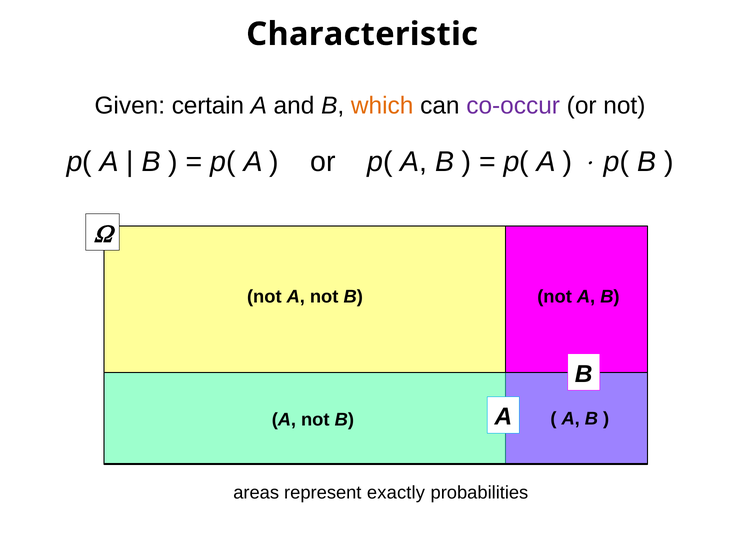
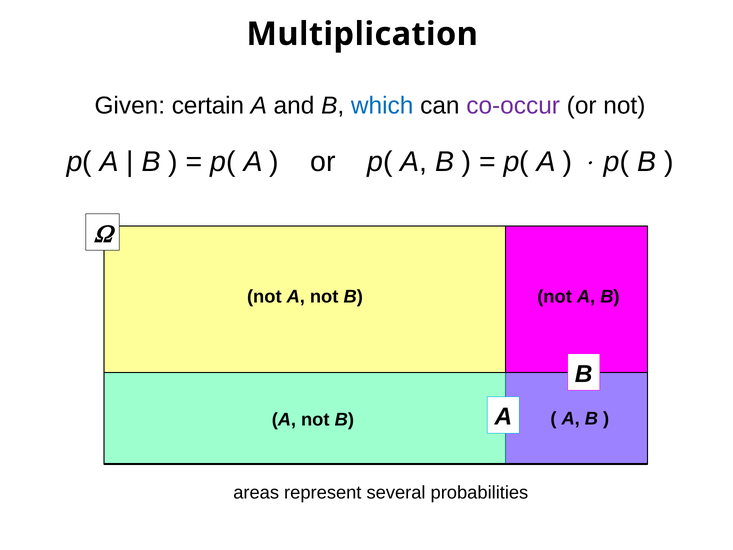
Characteristic: Characteristic -> Multiplication
which colour: orange -> blue
exactly: exactly -> several
